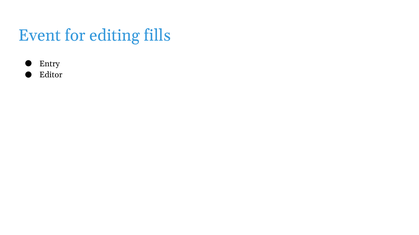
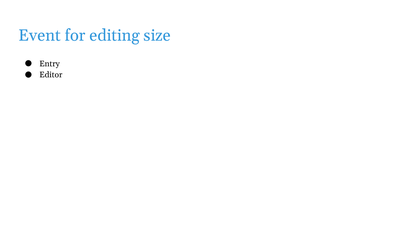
fills: fills -> size
